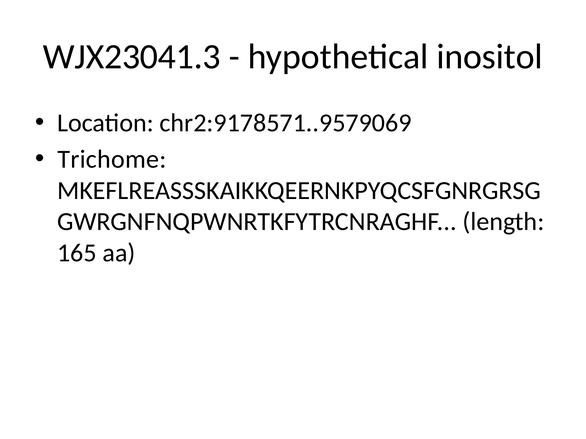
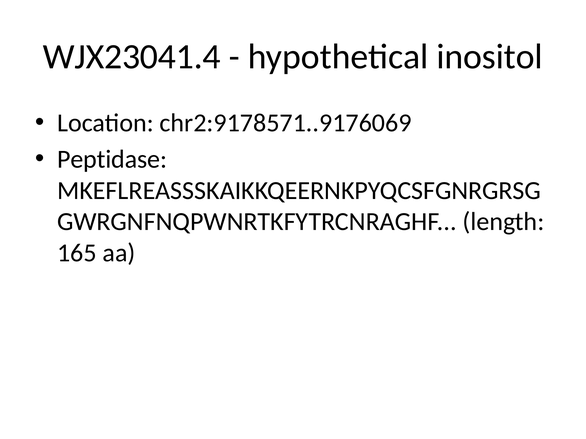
WJX23041.3: WJX23041.3 -> WJX23041.4
chr2:9178571..9579069: chr2:9178571..9579069 -> chr2:9178571..9176069
Trichome: Trichome -> Peptidase
